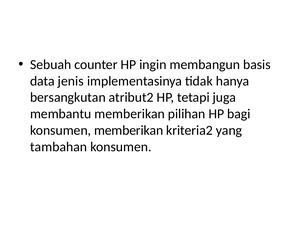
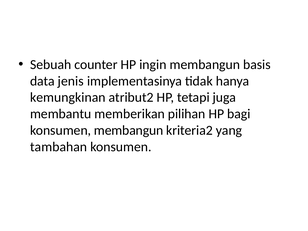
bersangkutan: bersangkutan -> kemungkinan
konsumen memberikan: memberikan -> membangun
